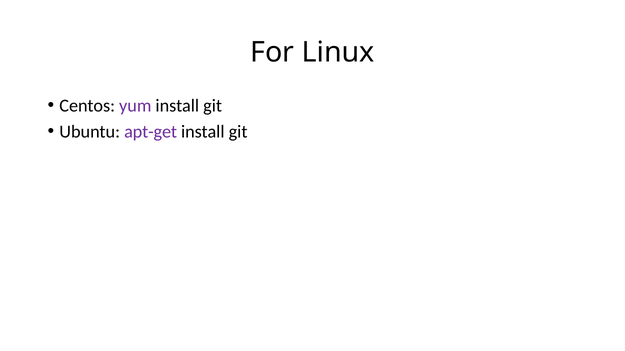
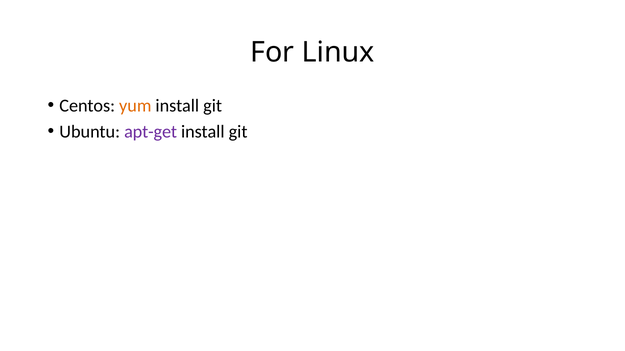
yum colour: purple -> orange
